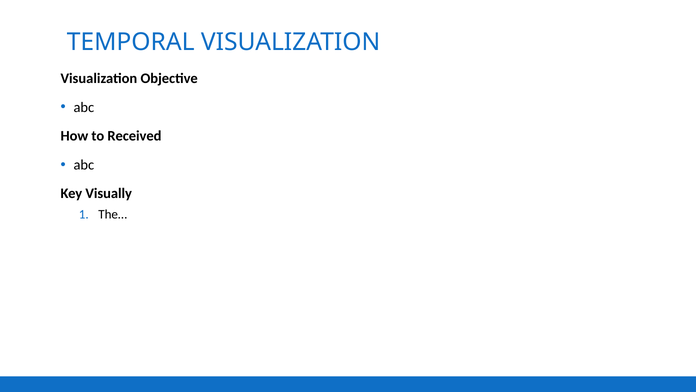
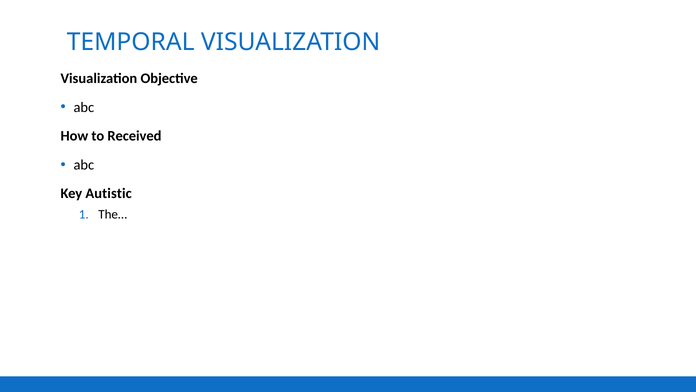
Visually: Visually -> Autistic
